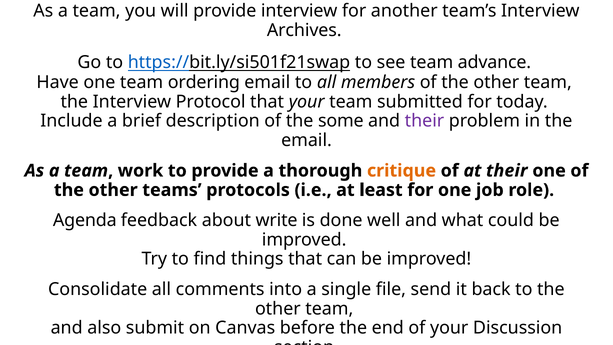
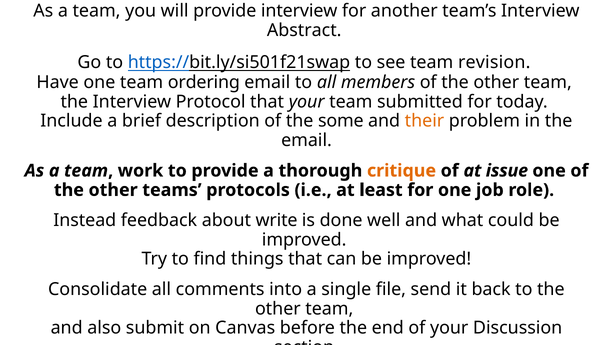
Archives: Archives -> Abstract
advance: advance -> revision
their at (424, 121) colour: purple -> orange
at their: their -> issue
Agenda: Agenda -> Instead
